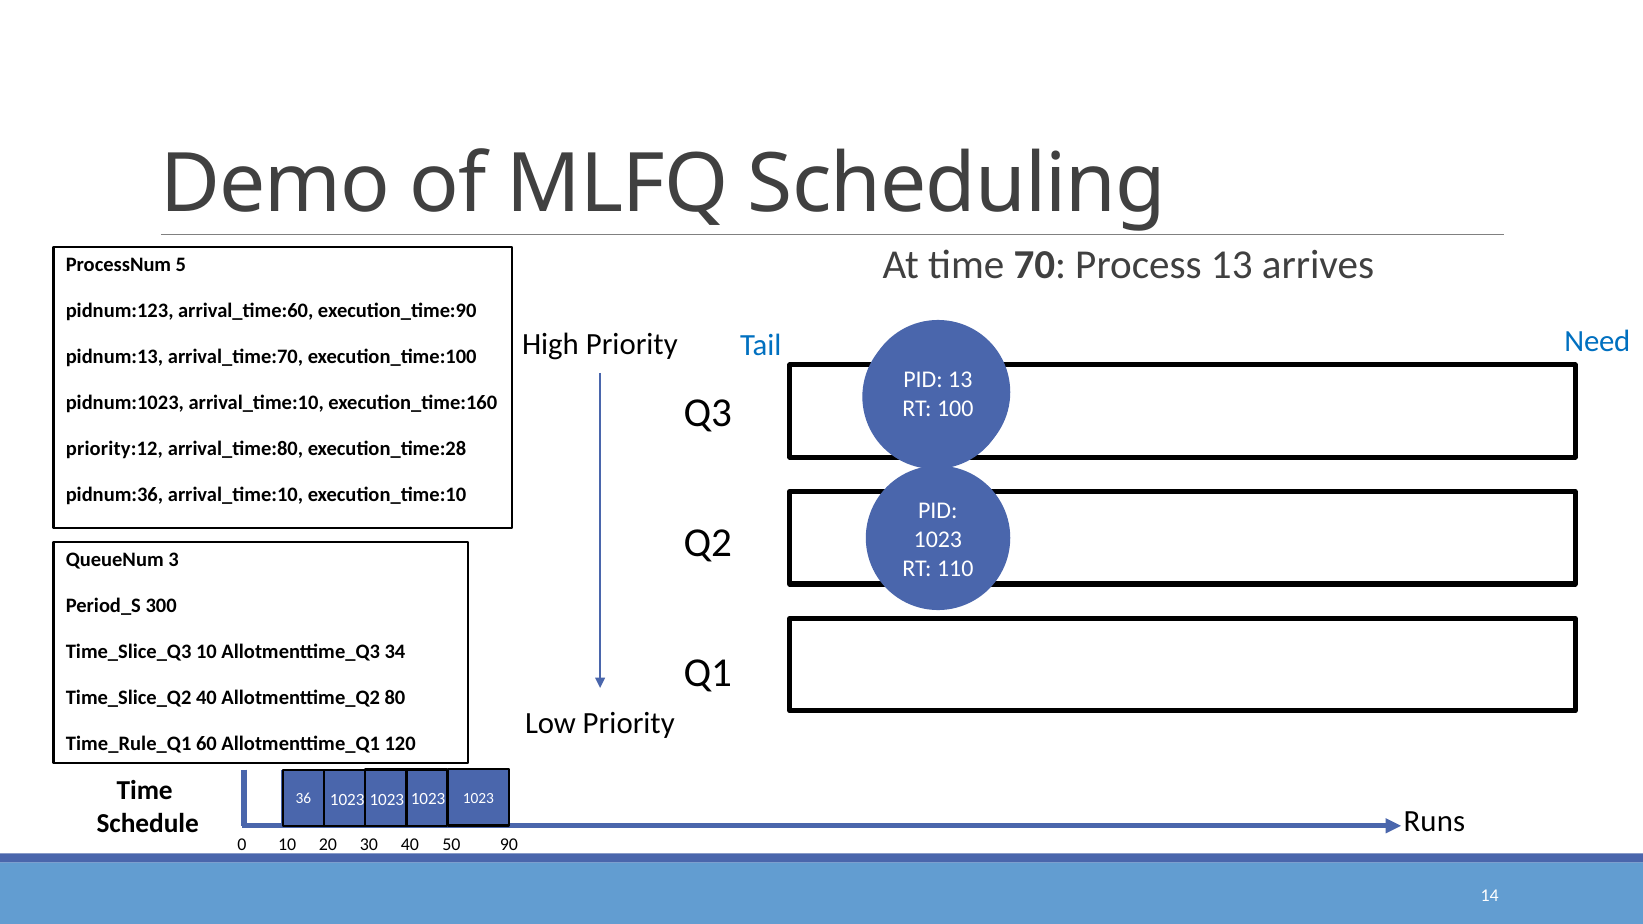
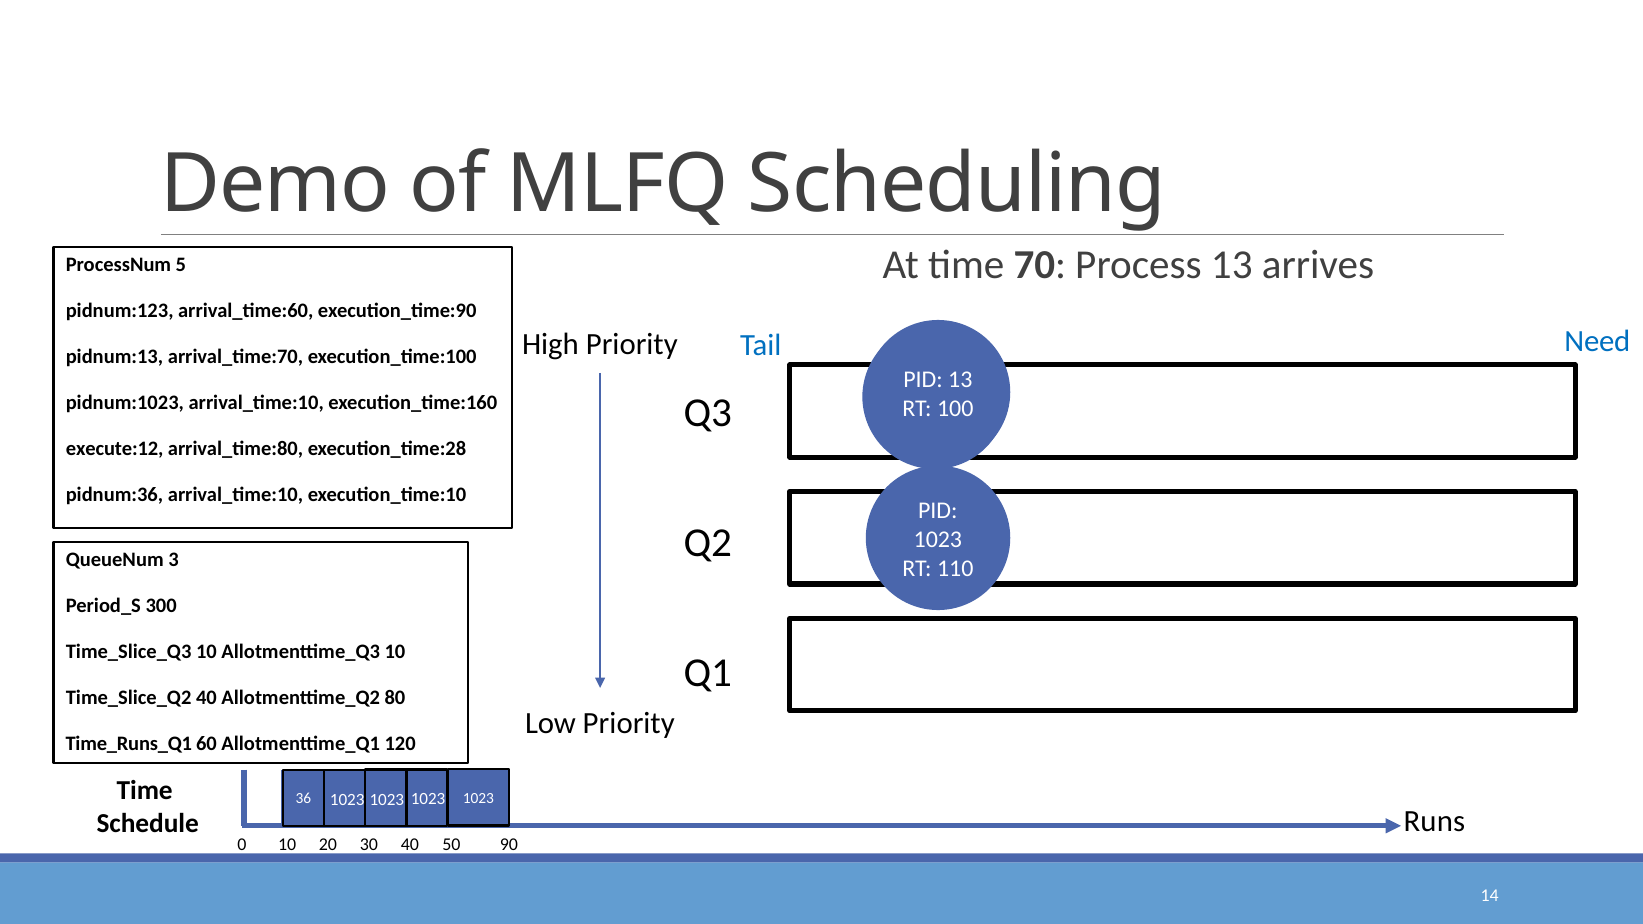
priority:12: priority:12 -> execute:12
Allotmenttime_Q3 34: 34 -> 10
Time_Rule_Q1: Time_Rule_Q1 -> Time_Runs_Q1
